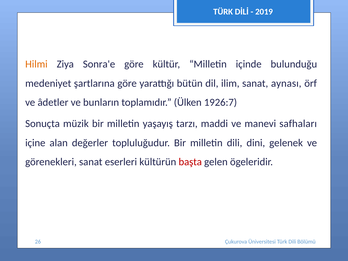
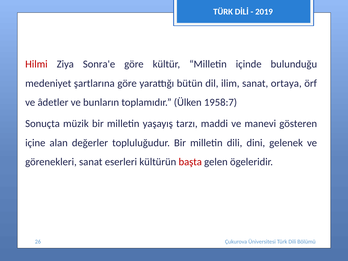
Hilmi colour: orange -> red
aynası: aynası -> ortaya
1926:7: 1926:7 -> 1958:7
safhaları: safhaları -> gösteren
